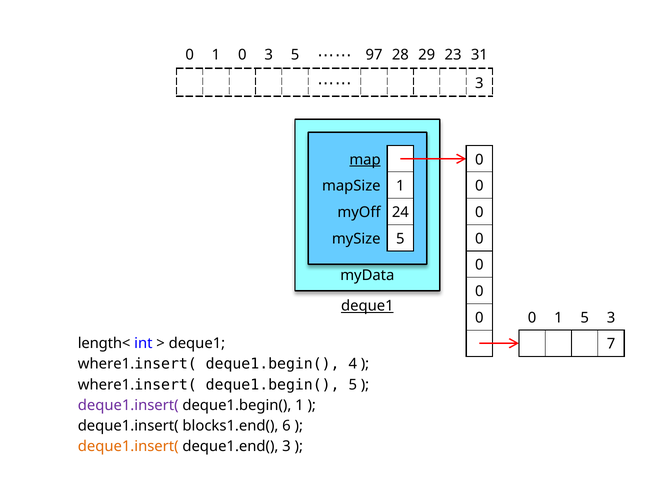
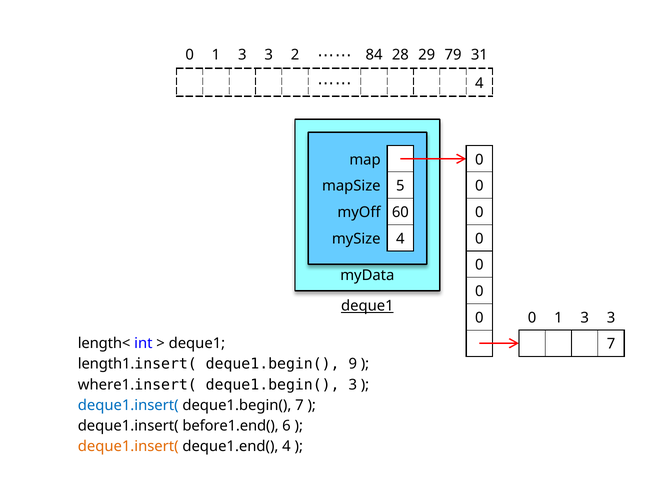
0 at (242, 55): 0 -> 3
3 5: 5 -> 2
97: 97 -> 84
23: 23 -> 79
3 at (479, 83): 3 -> 4
map underline: present -> none
mapSize 1: 1 -> 5
24: 24 -> 60
mySize 5: 5 -> 4
5 at (585, 318): 5 -> 3
where1 at (106, 364): where1 -> length1
4: 4 -> 9
deque1.begin( 5: 5 -> 3
deque1.insert( at (128, 405) colour: purple -> blue
deque1.begin( 1: 1 -> 7
blocks1.end(: blocks1.end( -> before1.end(
deque1.end( 3: 3 -> 4
